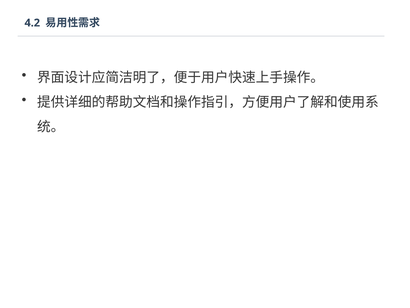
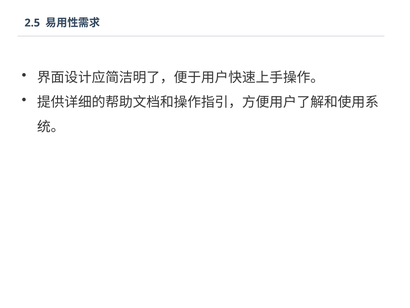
4.2: 4.2 -> 2.5
